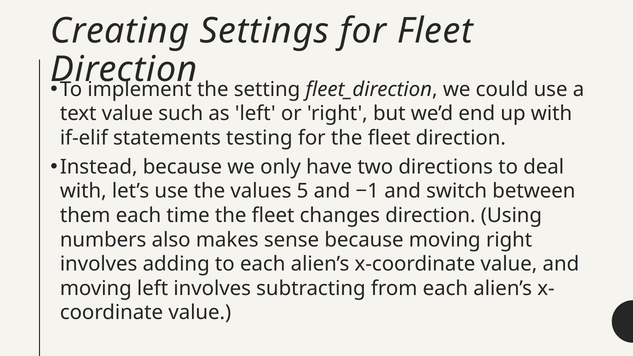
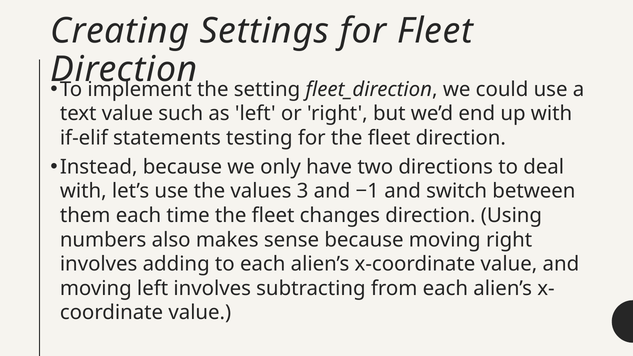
5: 5 -> 3
